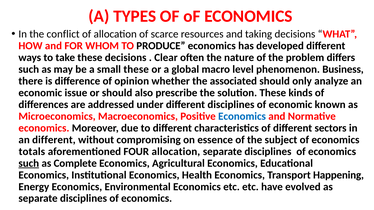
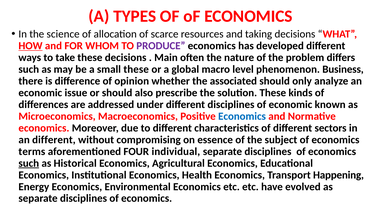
conflict: conflict -> science
HOW underline: none -> present
PRODUCE colour: black -> purple
Clear: Clear -> Main
totals: totals -> terms
FOUR allocation: allocation -> individual
Complete: Complete -> Historical
